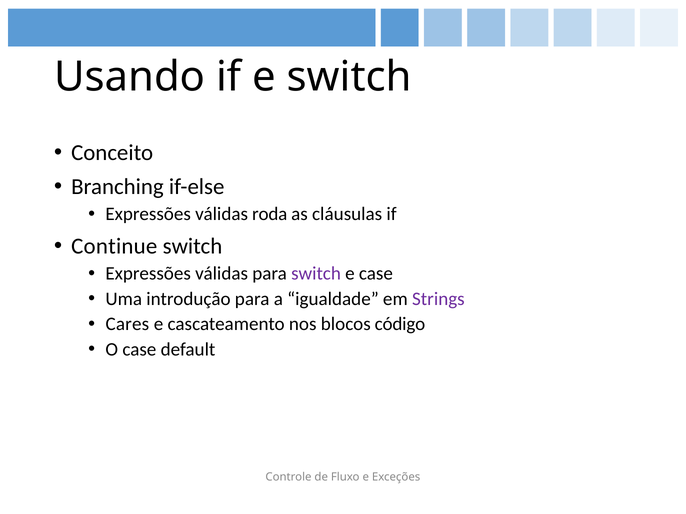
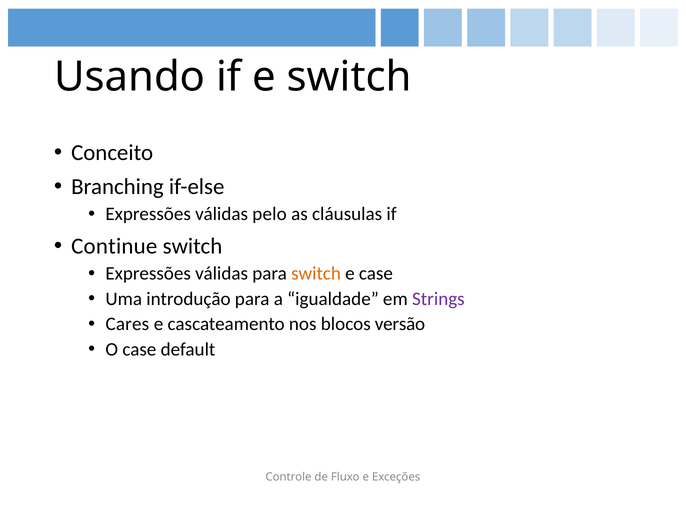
roda: roda -> pelo
switch at (316, 274) colour: purple -> orange
código: código -> versão
